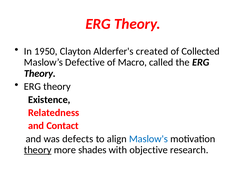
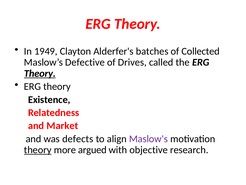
1950: 1950 -> 1949
created: created -> batches
Macro: Macro -> Drives
Theory at (40, 73) underline: none -> present
Contact: Contact -> Market
Maslow's colour: blue -> purple
shades: shades -> argued
